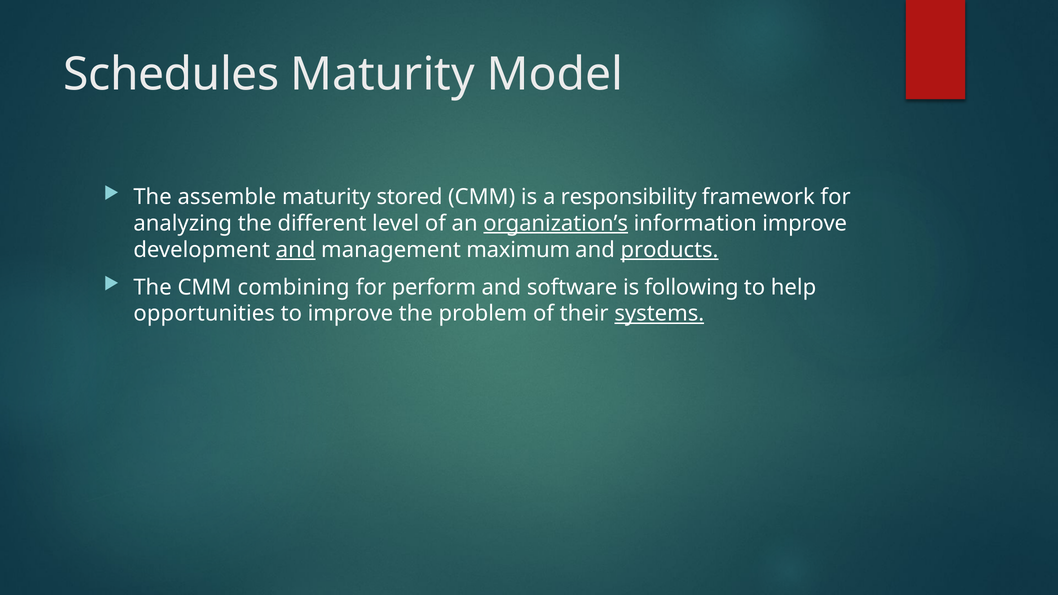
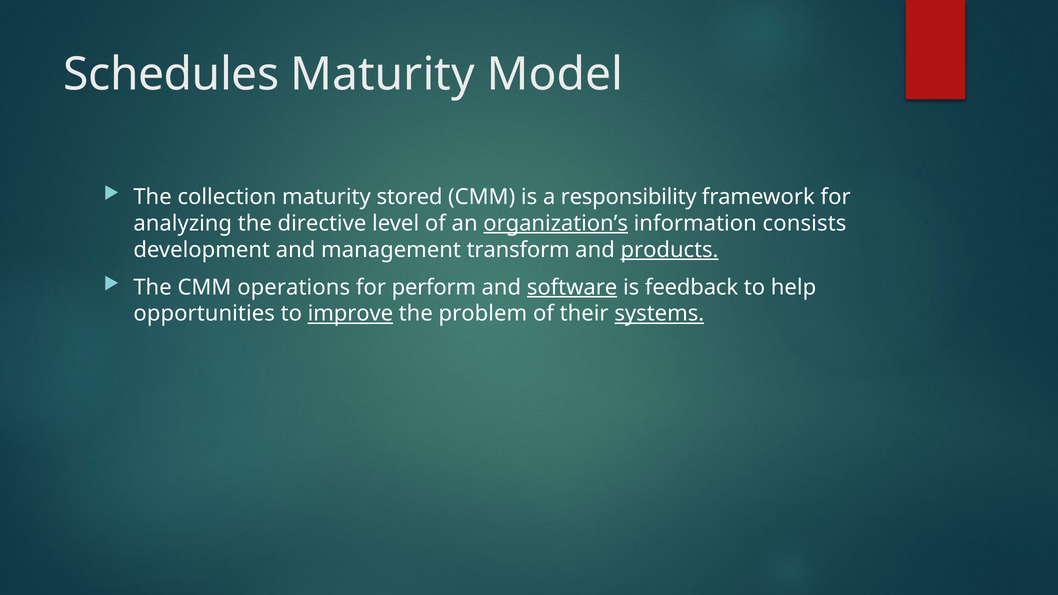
assemble: assemble -> collection
different: different -> directive
information improve: improve -> consists
and at (296, 250) underline: present -> none
maximum: maximum -> transform
combining: combining -> operations
software underline: none -> present
following: following -> feedback
improve at (350, 314) underline: none -> present
